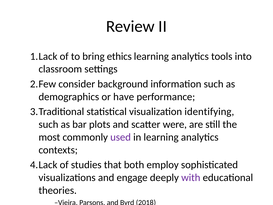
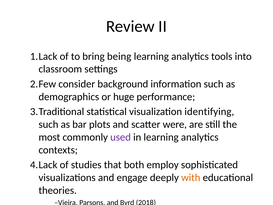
ethics: ethics -> being
have: have -> huge
with colour: purple -> orange
